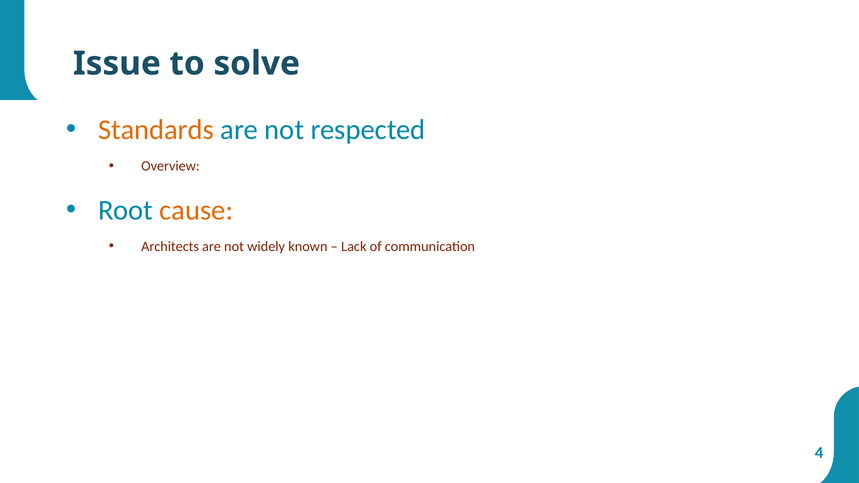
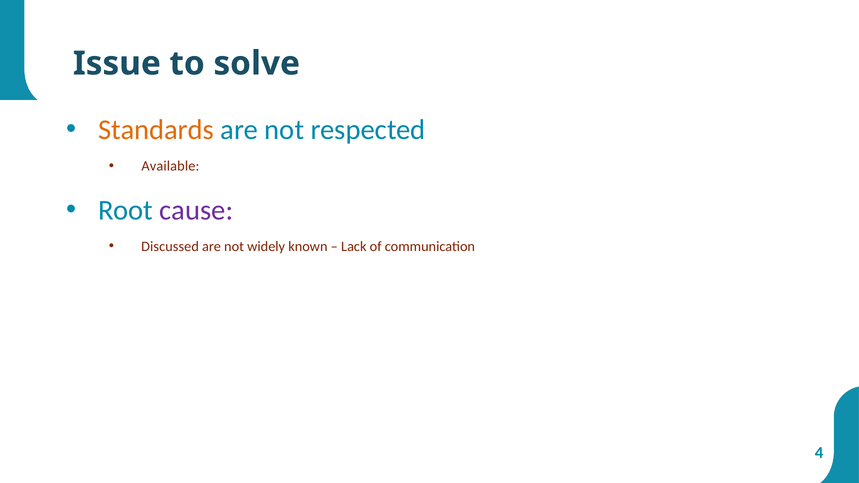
Overview: Overview -> Available
cause colour: orange -> purple
Architects: Architects -> Discussed
